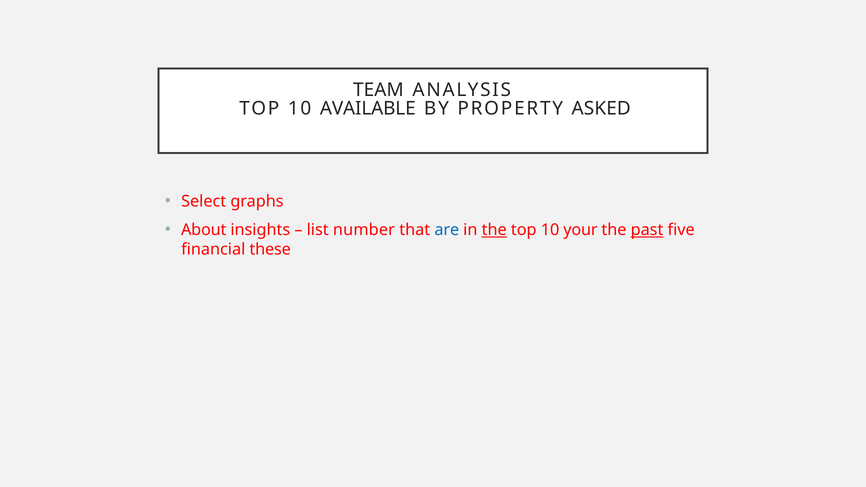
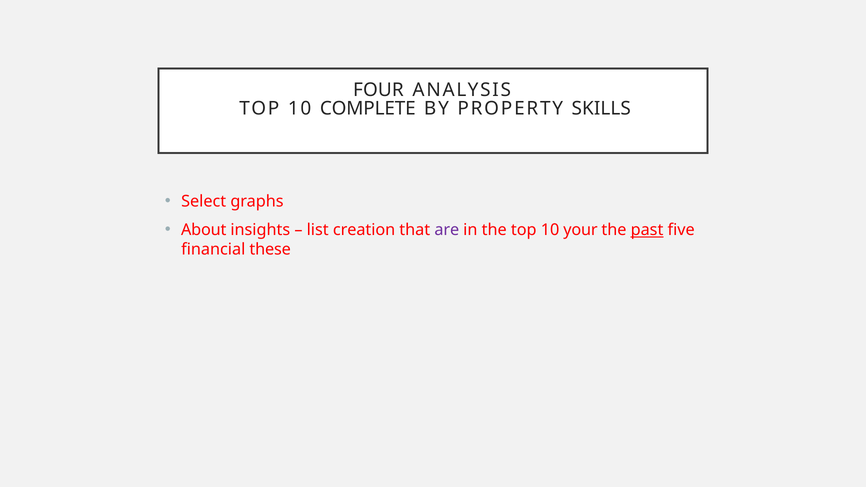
TEAM: TEAM -> FOUR
AVAILABLE: AVAILABLE -> COMPLETE
ASKED: ASKED -> SKILLS
number: number -> creation
are colour: blue -> purple
the at (494, 230) underline: present -> none
